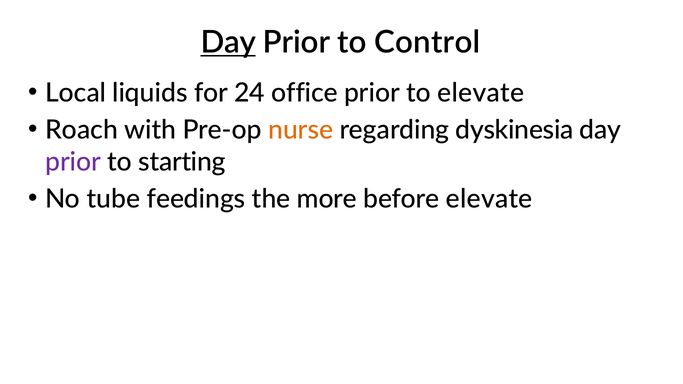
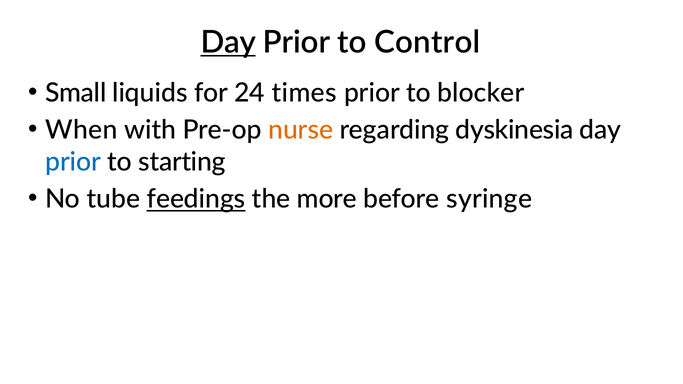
Local: Local -> Small
office: office -> times
to elevate: elevate -> blocker
Roach: Roach -> When
prior at (73, 162) colour: purple -> blue
feedings underline: none -> present
before elevate: elevate -> syringe
